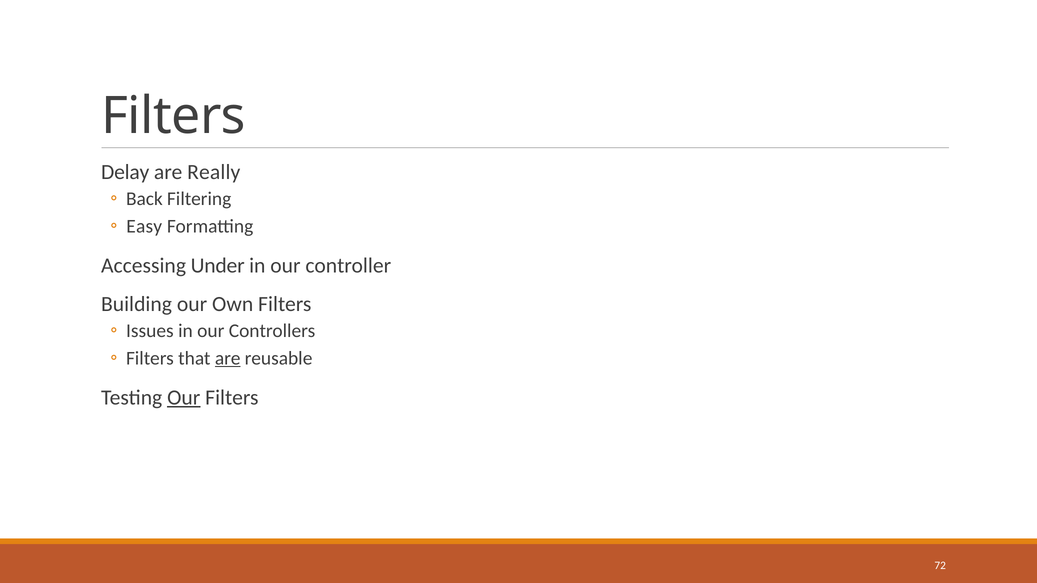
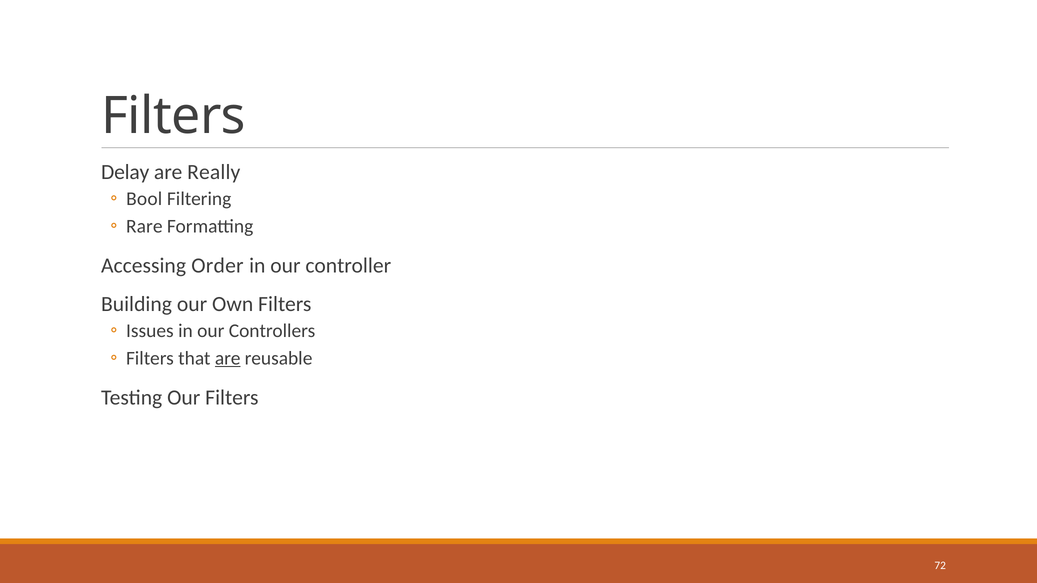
Back: Back -> Bool
Easy: Easy -> Rare
Under: Under -> Order
Our at (184, 398) underline: present -> none
